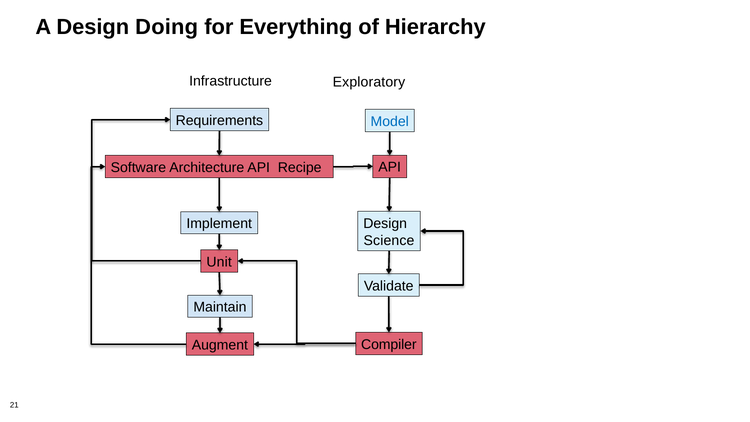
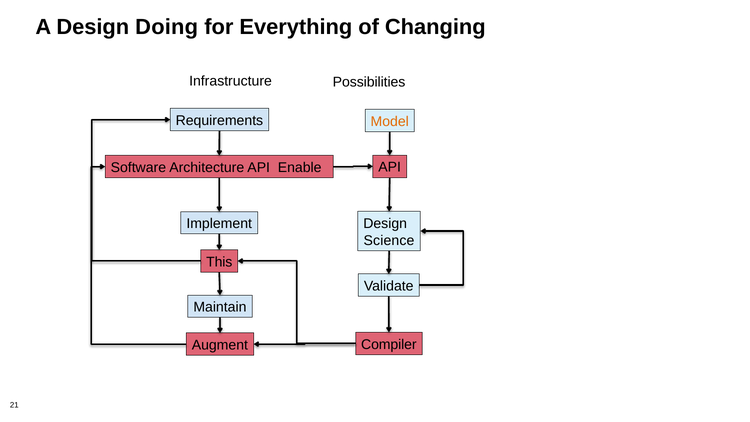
Hierarchy: Hierarchy -> Changing
Exploratory: Exploratory -> Possibilities
Model colour: blue -> orange
Recipe: Recipe -> Enable
Unit: Unit -> This
